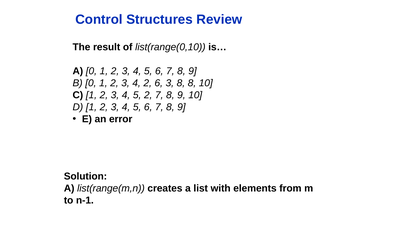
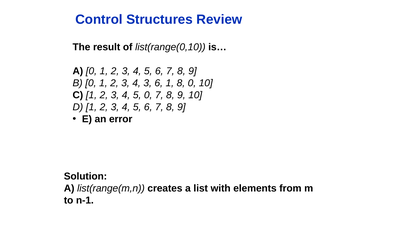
4 2: 2 -> 3
6 3: 3 -> 1
8 8: 8 -> 0
5 2: 2 -> 0
